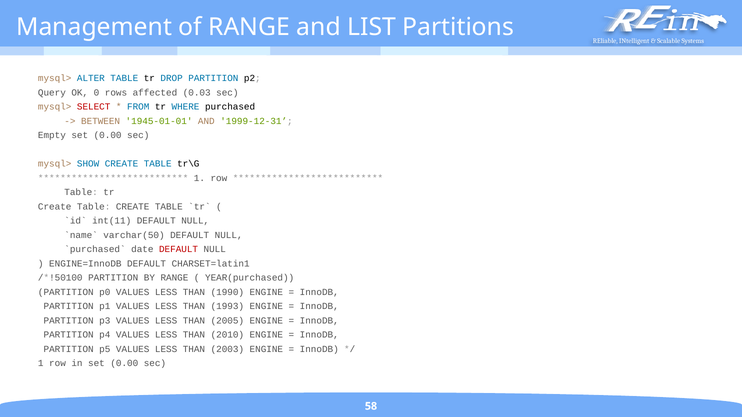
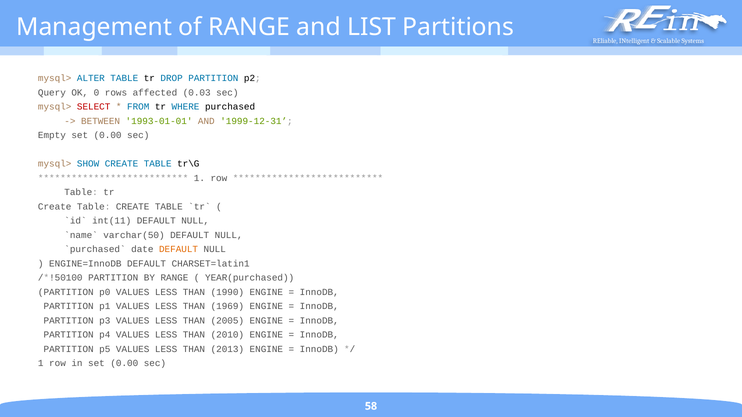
1945-01-01: 1945-01-01 -> 1993-01-01
DEFAULT at (179, 250) colour: red -> orange
1993: 1993 -> 1969
2003: 2003 -> 2013
